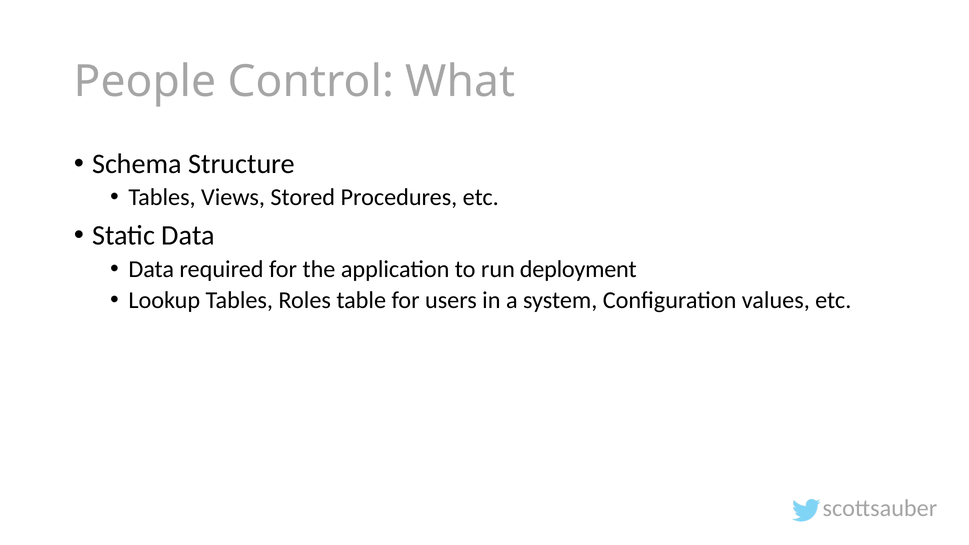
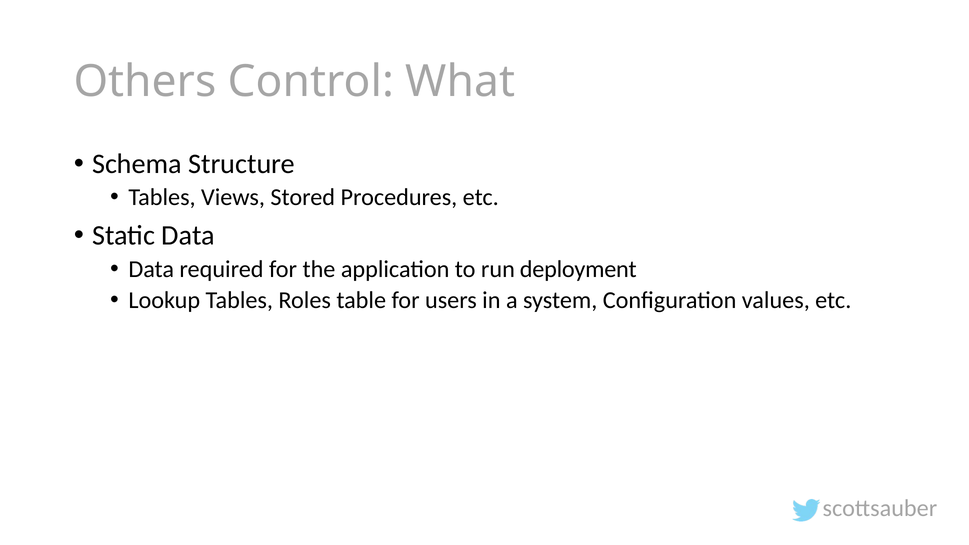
People: People -> Others
